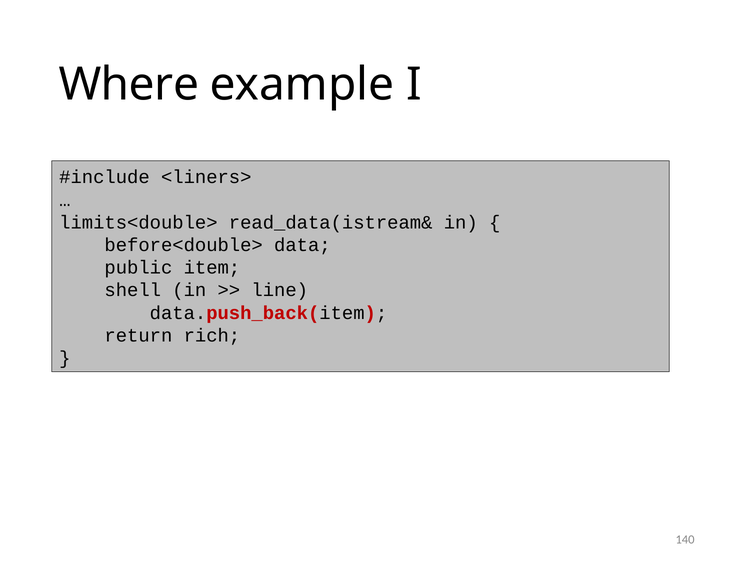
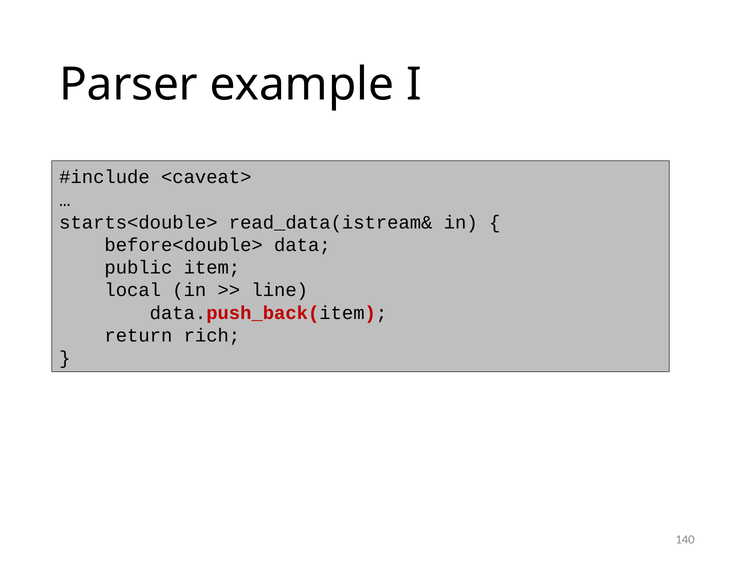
Where: Where -> Parser
<liners>: <liners> -> <caveat>
limits<double>: limits<double> -> starts<double>
shell: shell -> local
